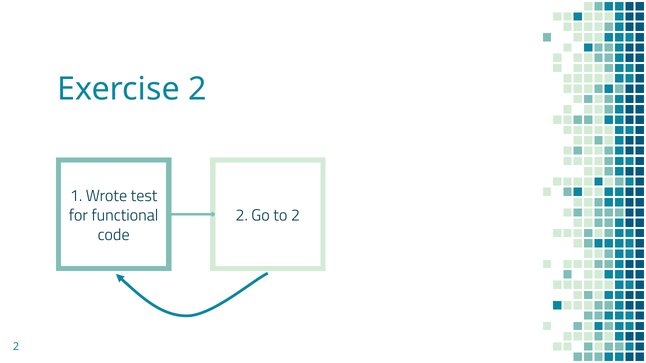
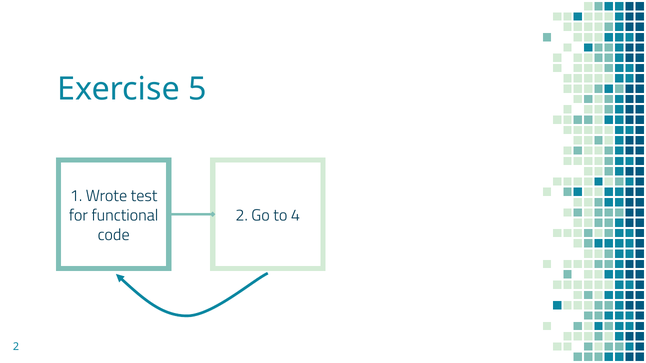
Exercise 2: 2 -> 5
to 2: 2 -> 4
